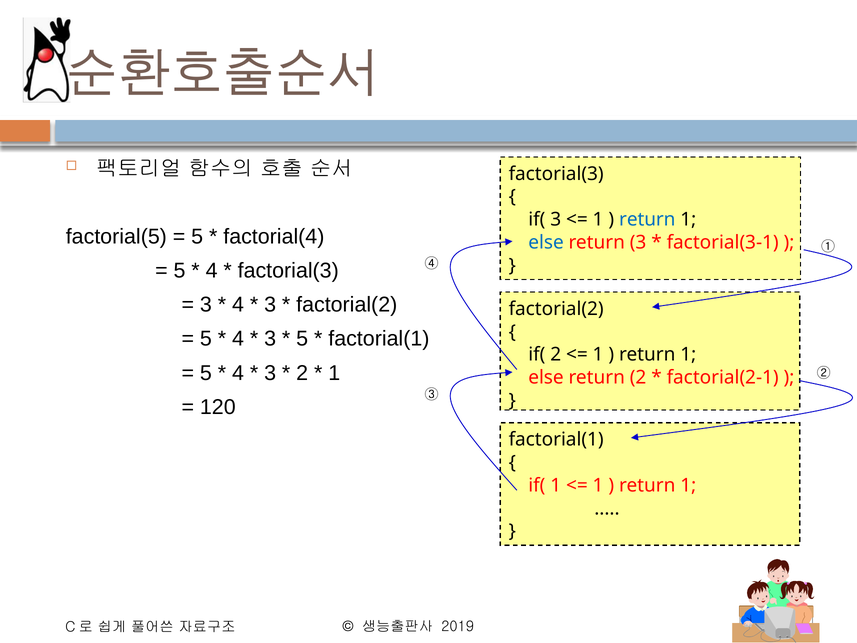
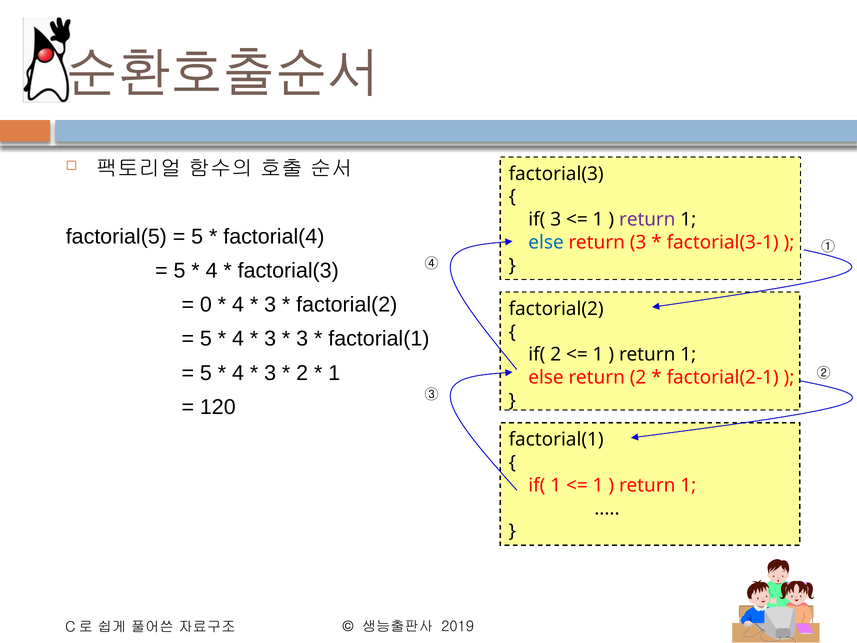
return at (647, 219) colour: blue -> purple
3 at (206, 305): 3 -> 0
5 at (302, 339): 5 -> 3
